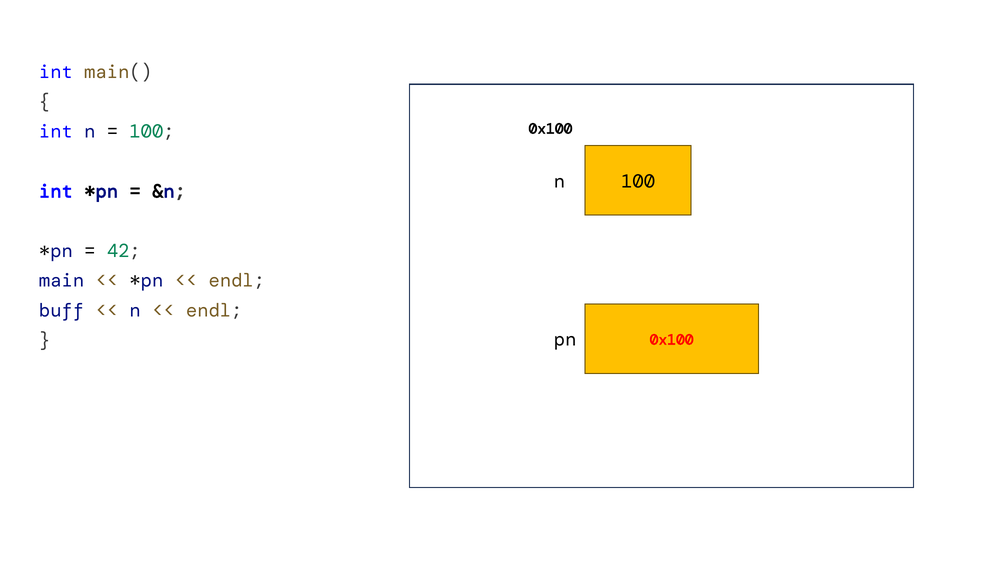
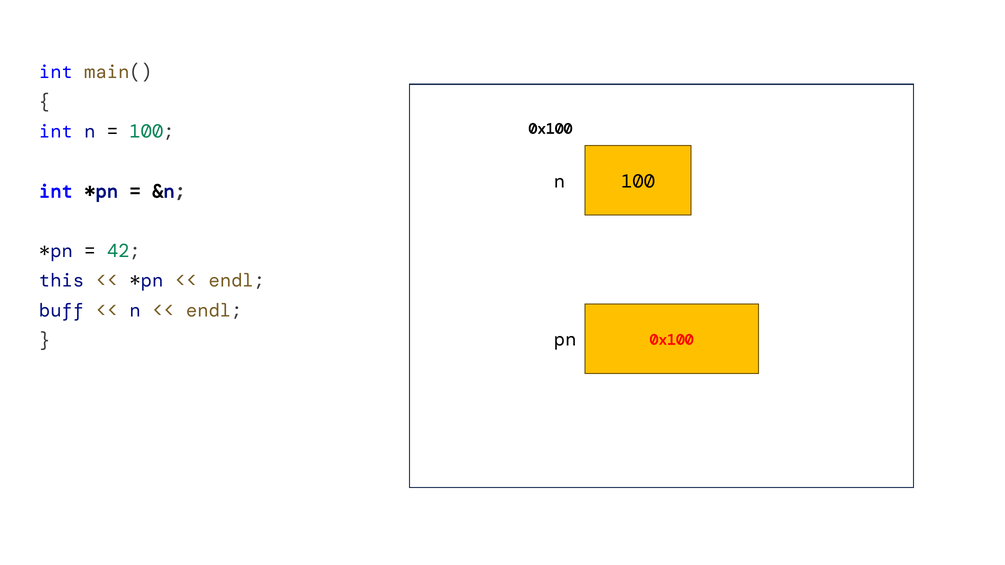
main: main -> this
